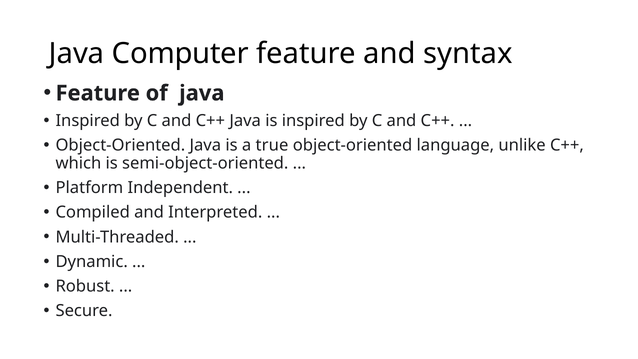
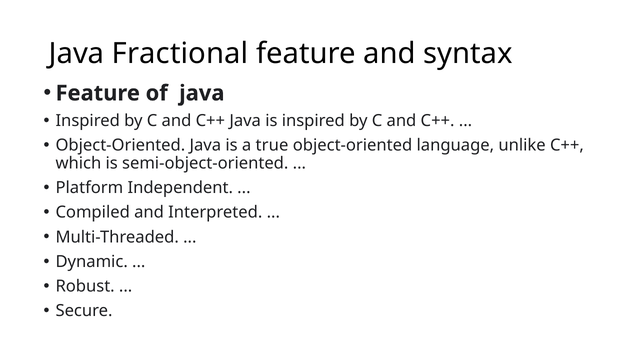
Computer: Computer -> Fractional
